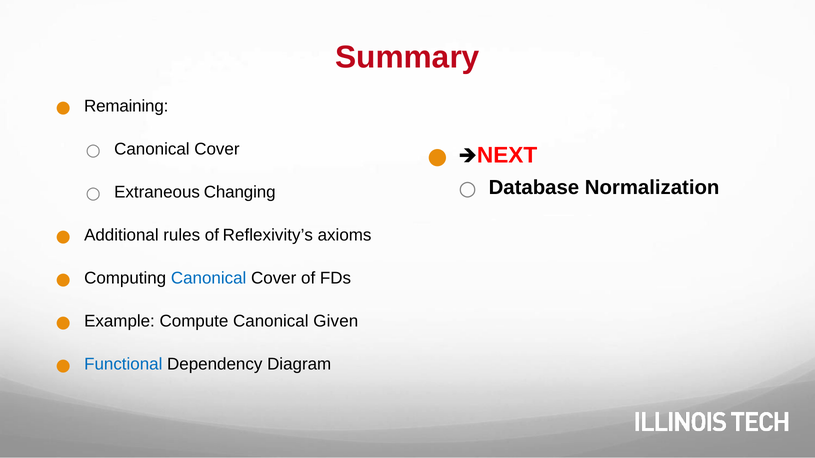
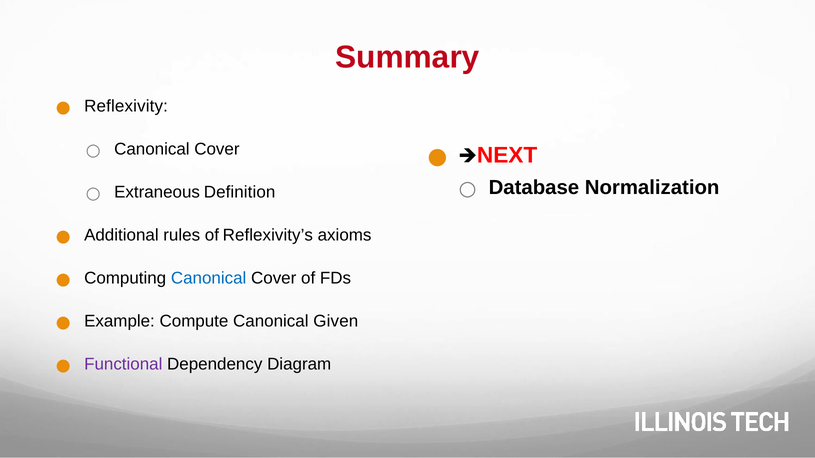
Remaining: Remaining -> Reflexivity
Changing: Changing -> Definition
Functional colour: blue -> purple
